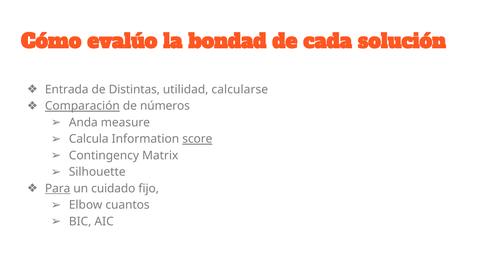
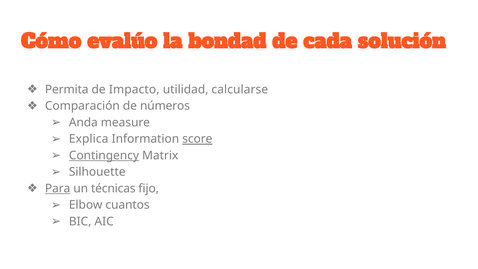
Entrada: Entrada -> Permita
Distintas: Distintas -> Impacto
Comparación underline: present -> none
Calcula: Calcula -> Explica
Contingency underline: none -> present
cuidado: cuidado -> técnicas
